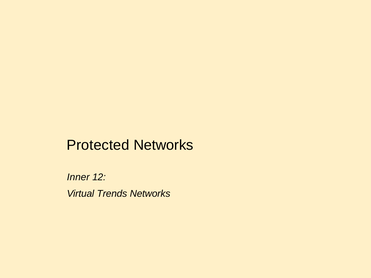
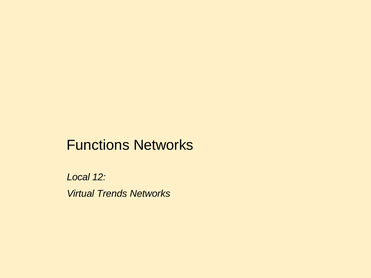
Protected: Protected -> Functions
Inner: Inner -> Local
